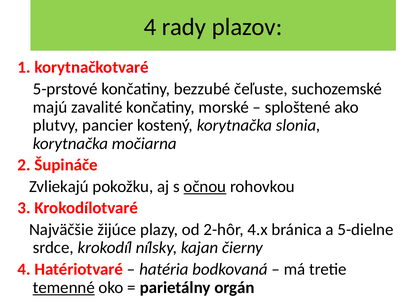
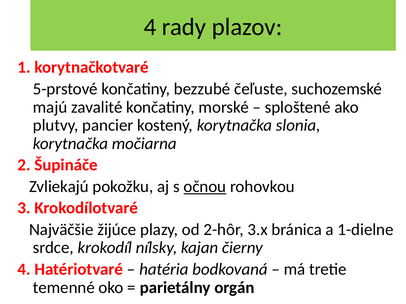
4.x: 4.x -> 3.x
5-dielne: 5-dielne -> 1-dielne
temenné underline: present -> none
